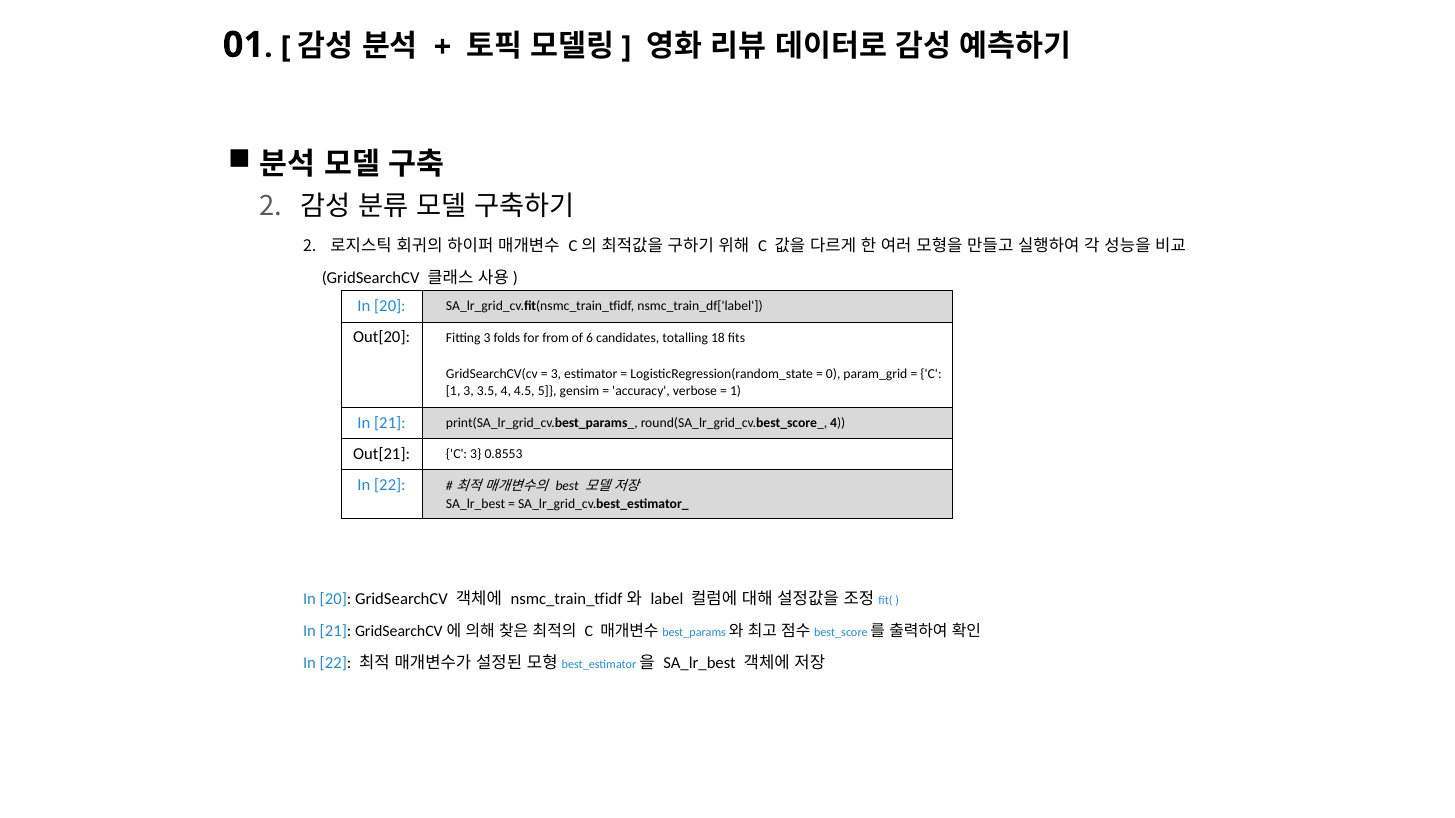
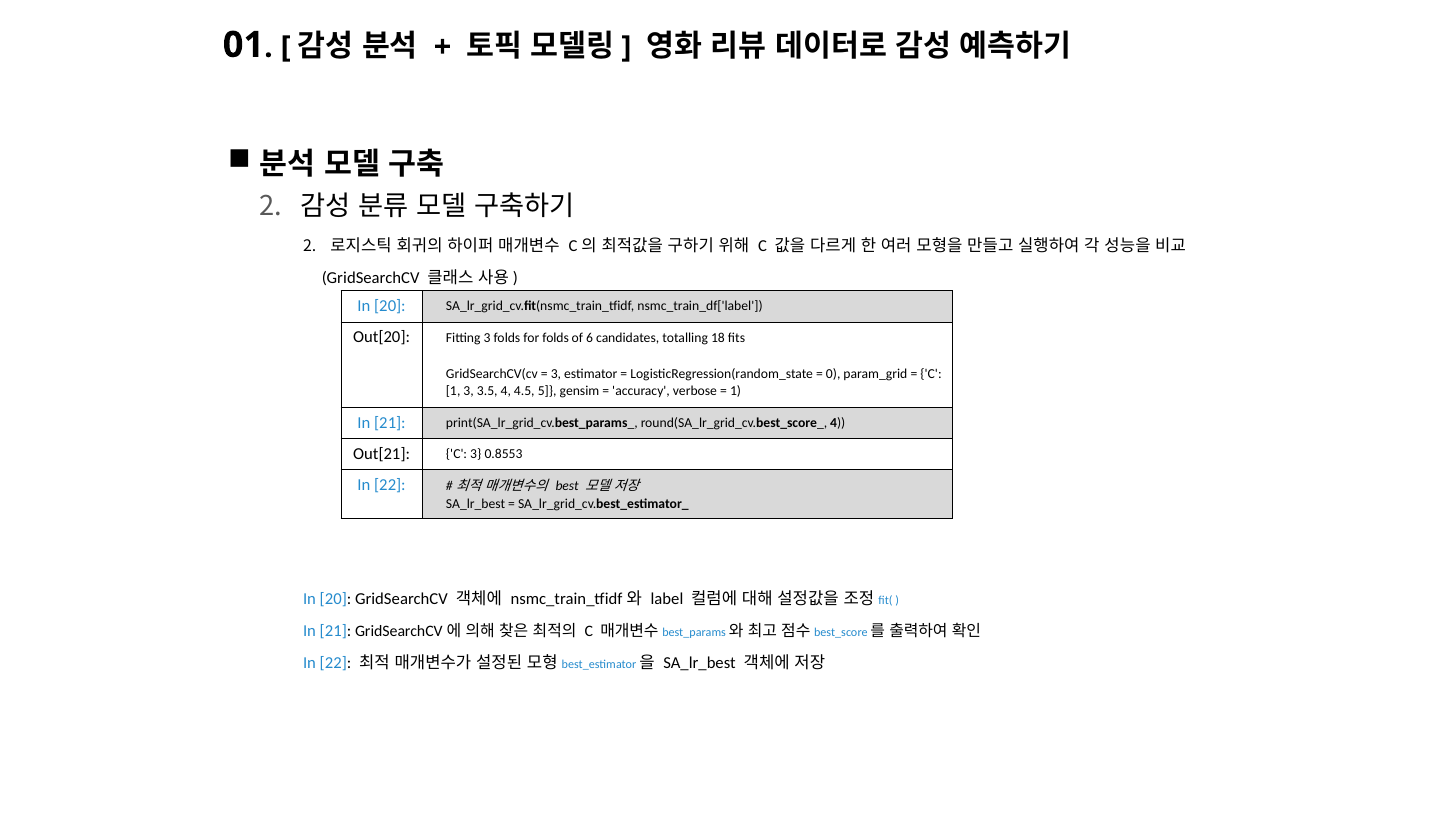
for from: from -> folds
